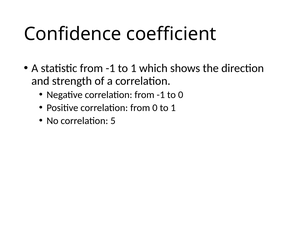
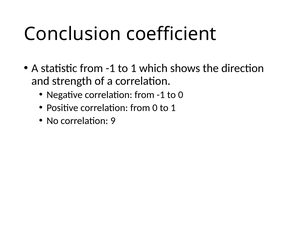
Confidence: Confidence -> Conclusion
5: 5 -> 9
